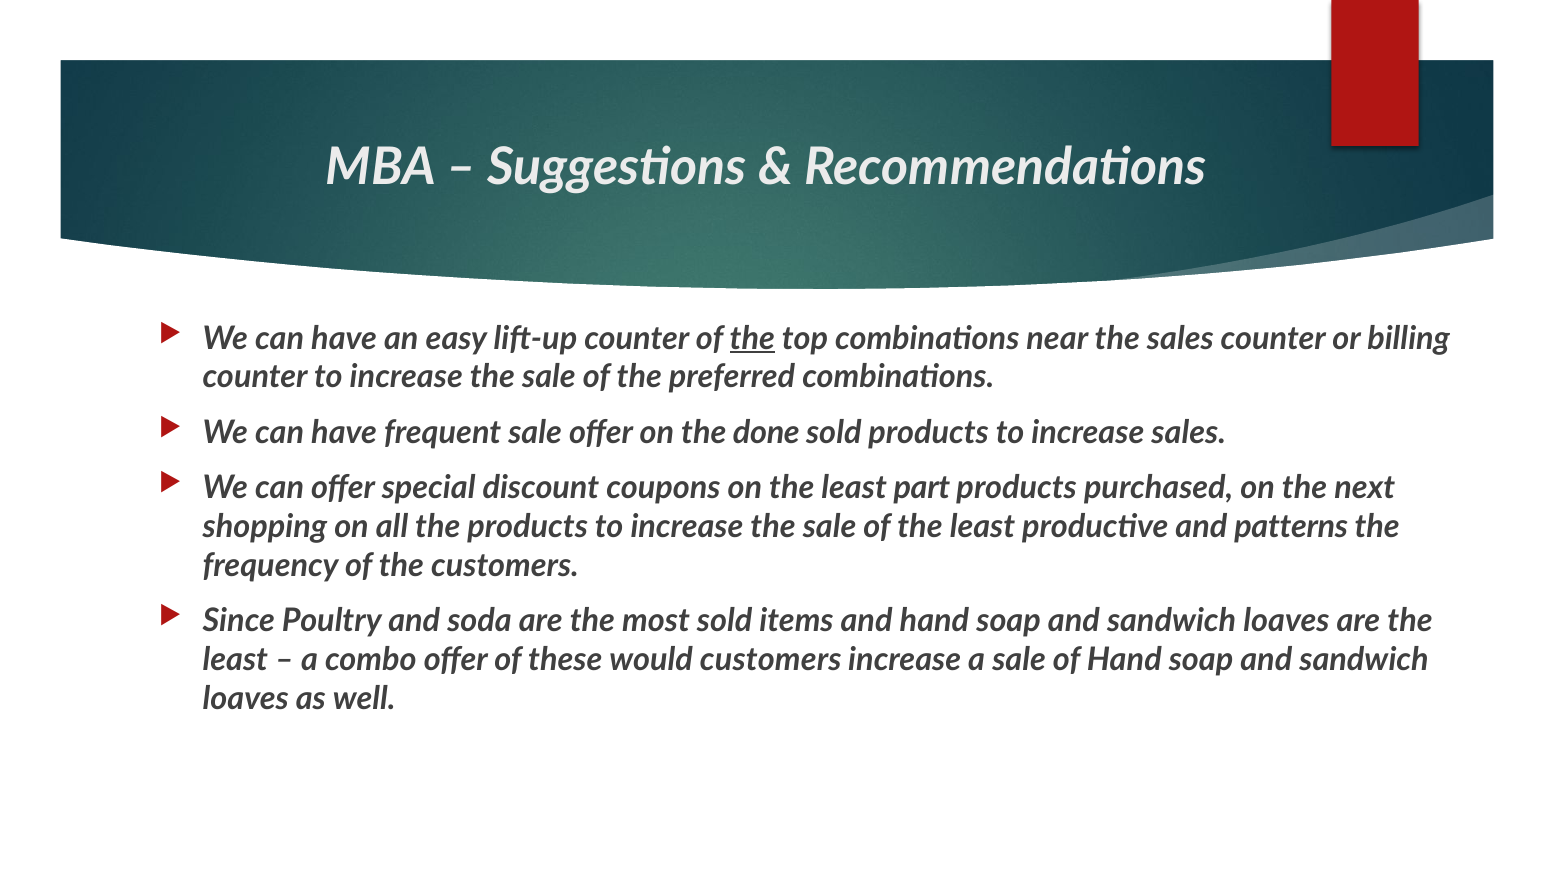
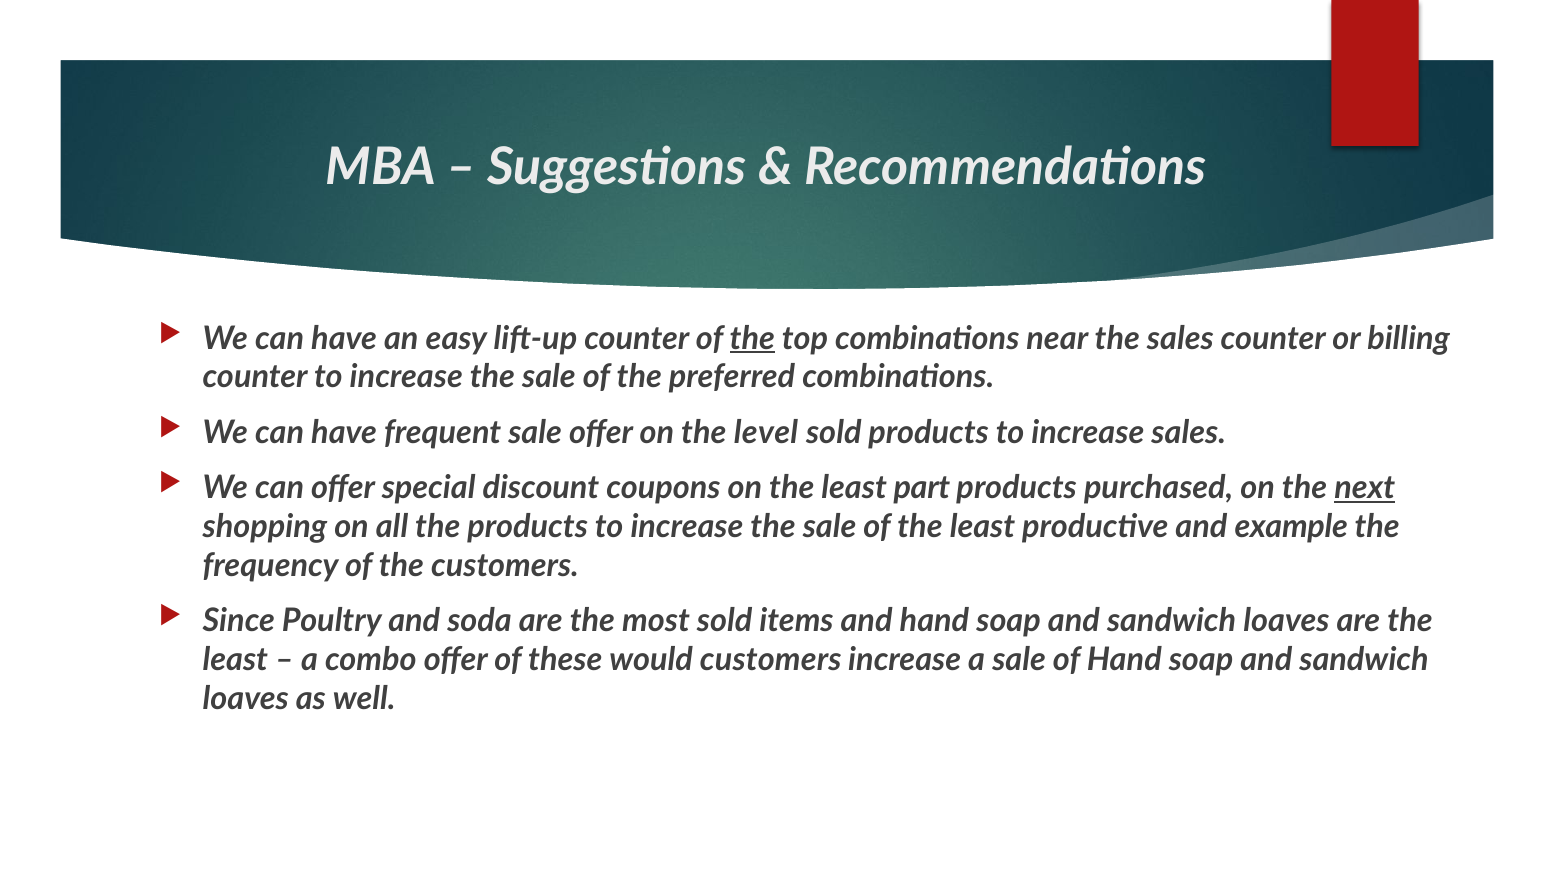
done: done -> level
next underline: none -> present
patterns: patterns -> example
